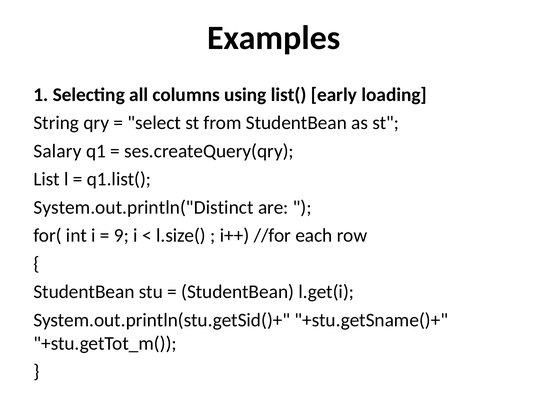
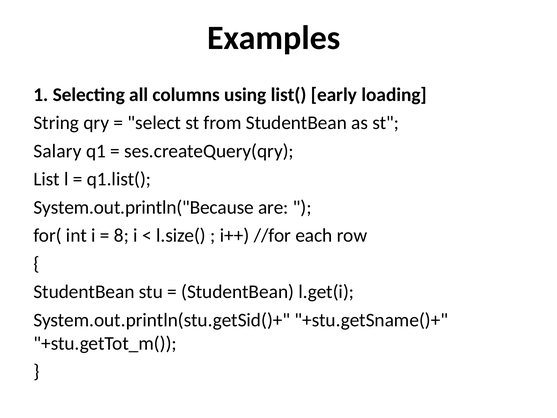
System.out.println("Distinct: System.out.println("Distinct -> System.out.println("Because
9: 9 -> 8
